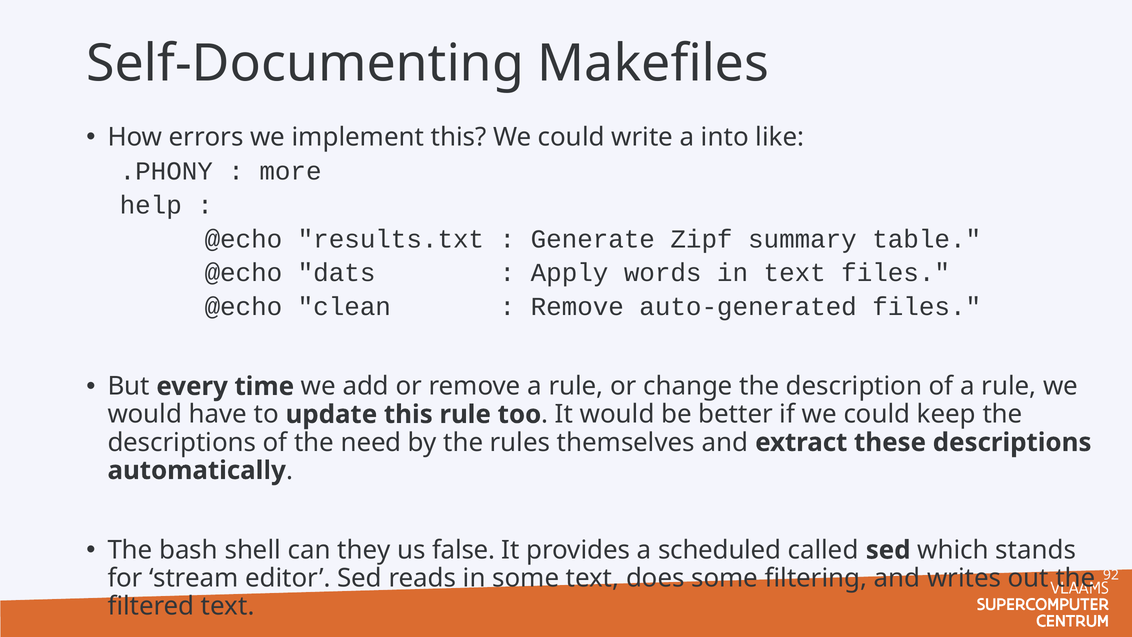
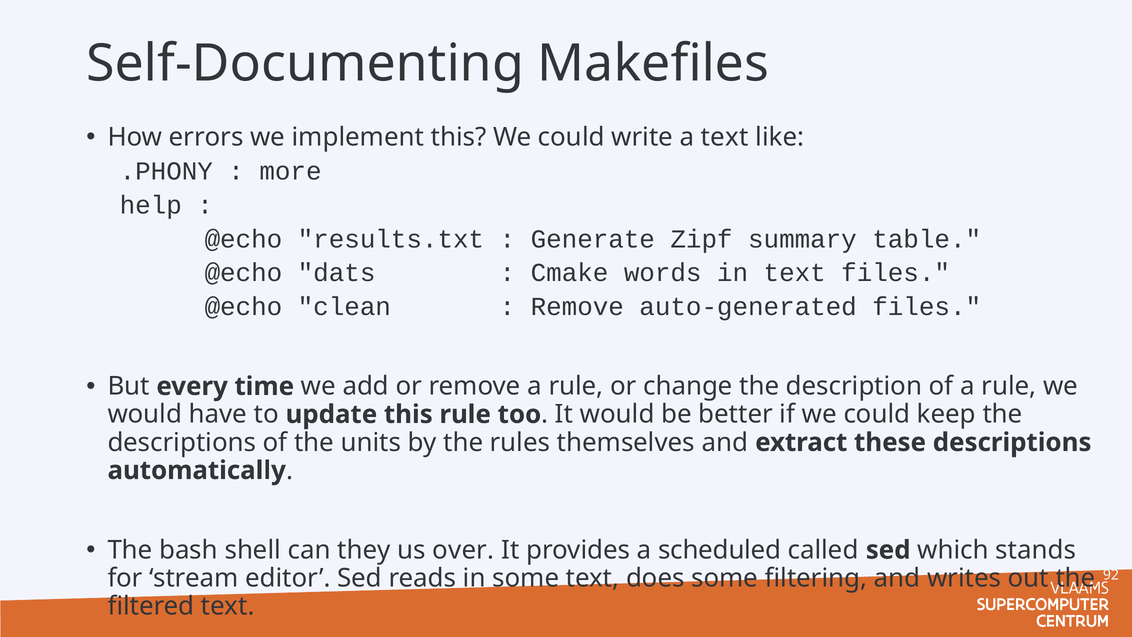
a into: into -> text
Apply: Apply -> Cmake
need: need -> units
false: false -> over
